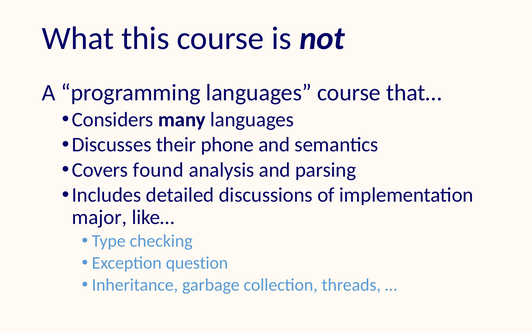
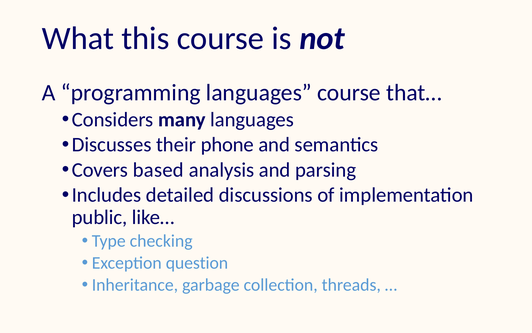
found: found -> based
major: major -> public
